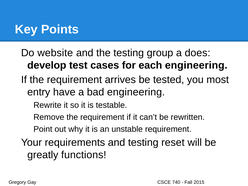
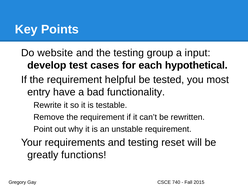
does: does -> input
each engineering: engineering -> hypothetical
arrives: arrives -> helpful
bad engineering: engineering -> functionality
